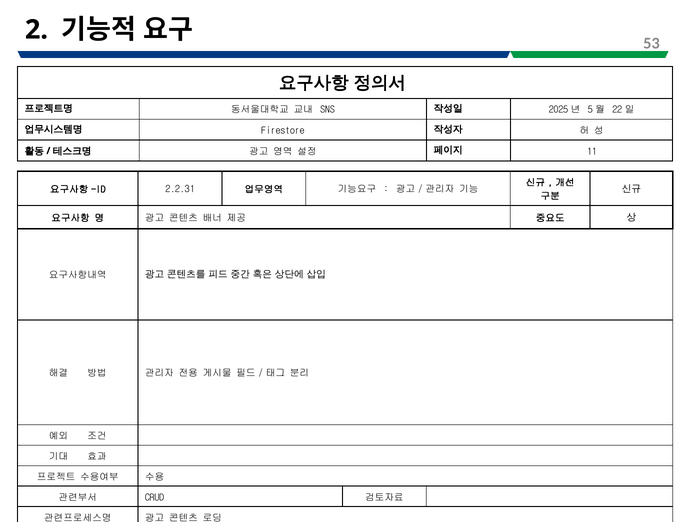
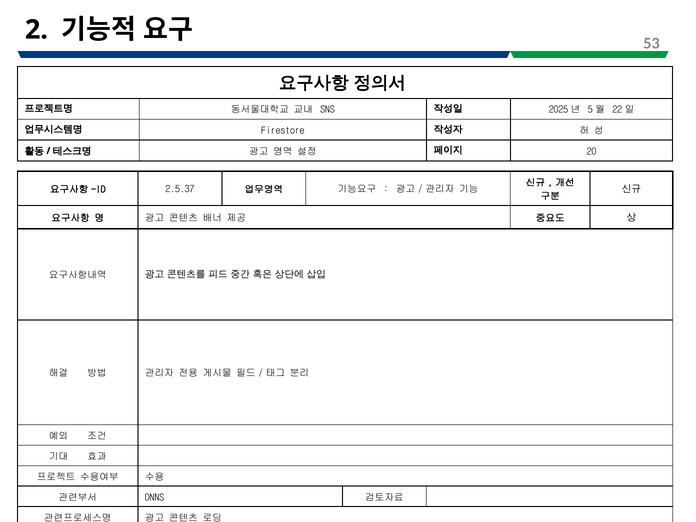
11: 11 -> 20
2.2.31: 2.2.31 -> 2.5.37
CRUD: CRUD -> DNNS
